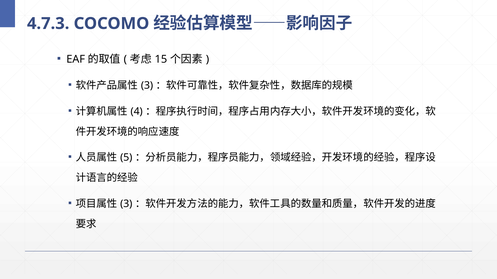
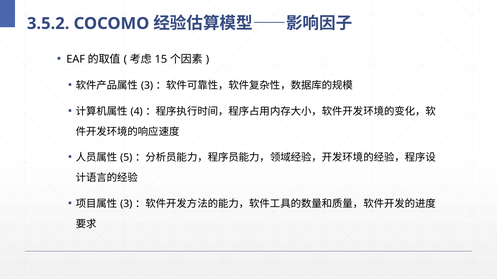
4.7.3: 4.7.3 -> 3.5.2
